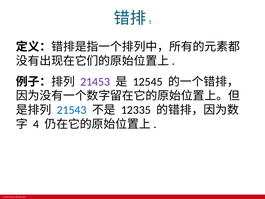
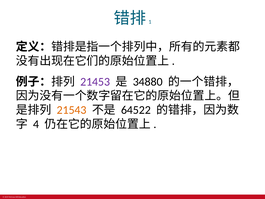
12545: 12545 -> 34880
21543 colour: blue -> orange
12335: 12335 -> 64522
